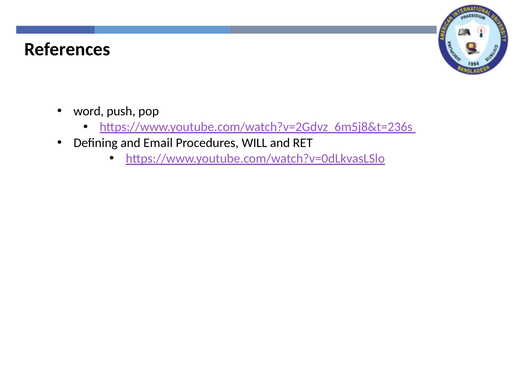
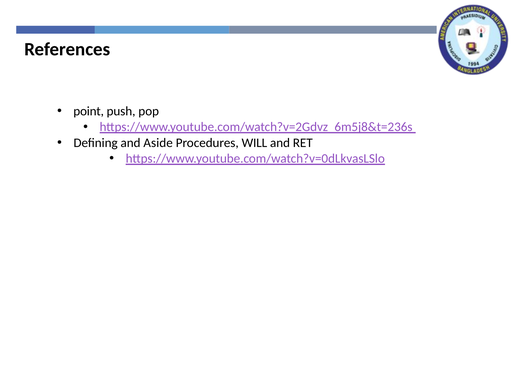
word: word -> point
Email: Email -> Aside
